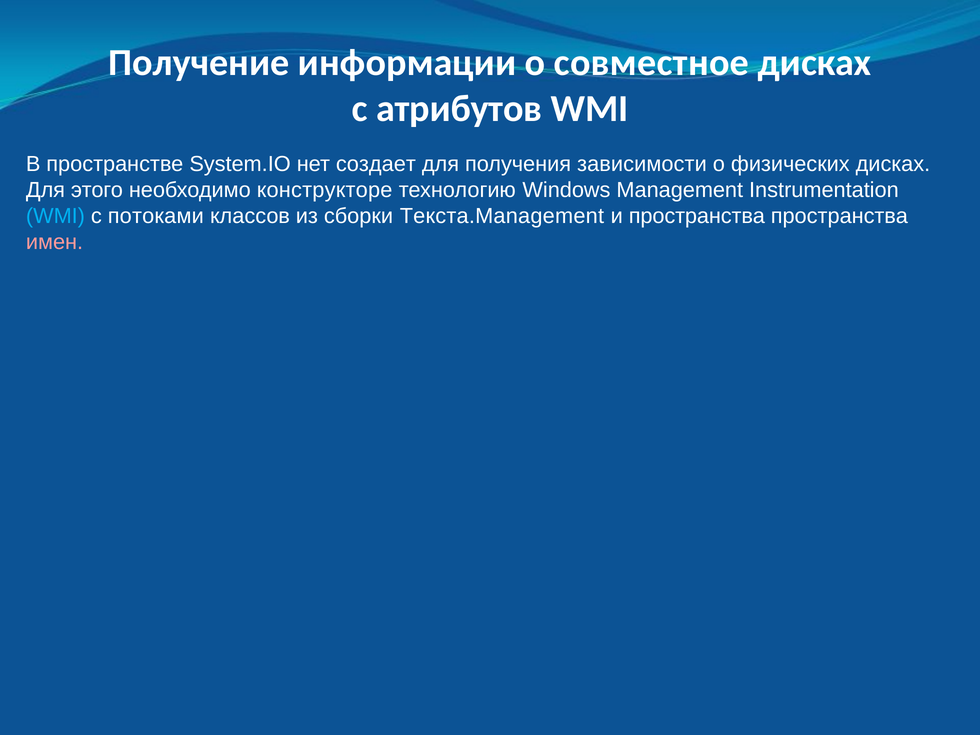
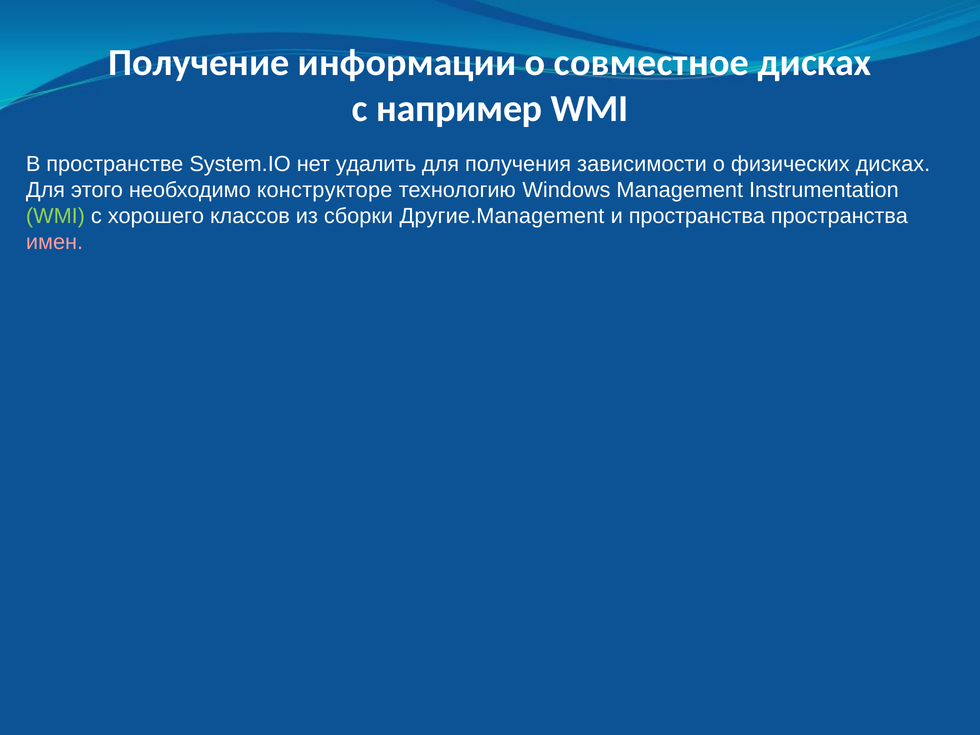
атрибутов: атрибутов -> например
создает: создает -> удалить
WMI at (55, 216) colour: light blue -> light green
потоками: потоками -> хорошего
Текста.Management: Текста.Management -> Другие.Management
